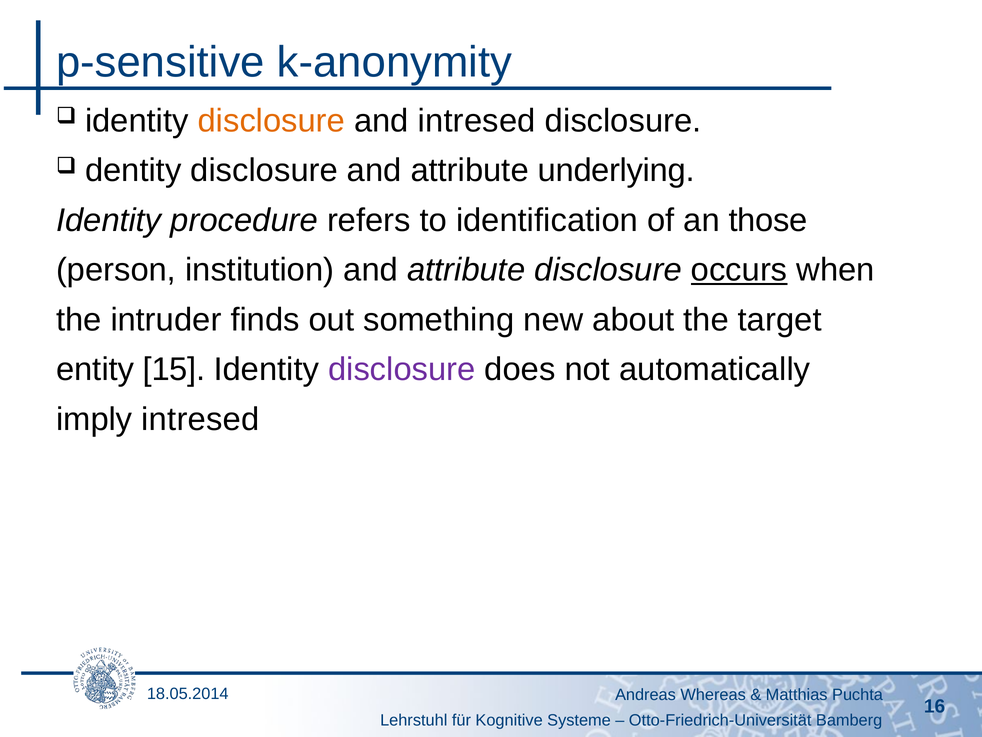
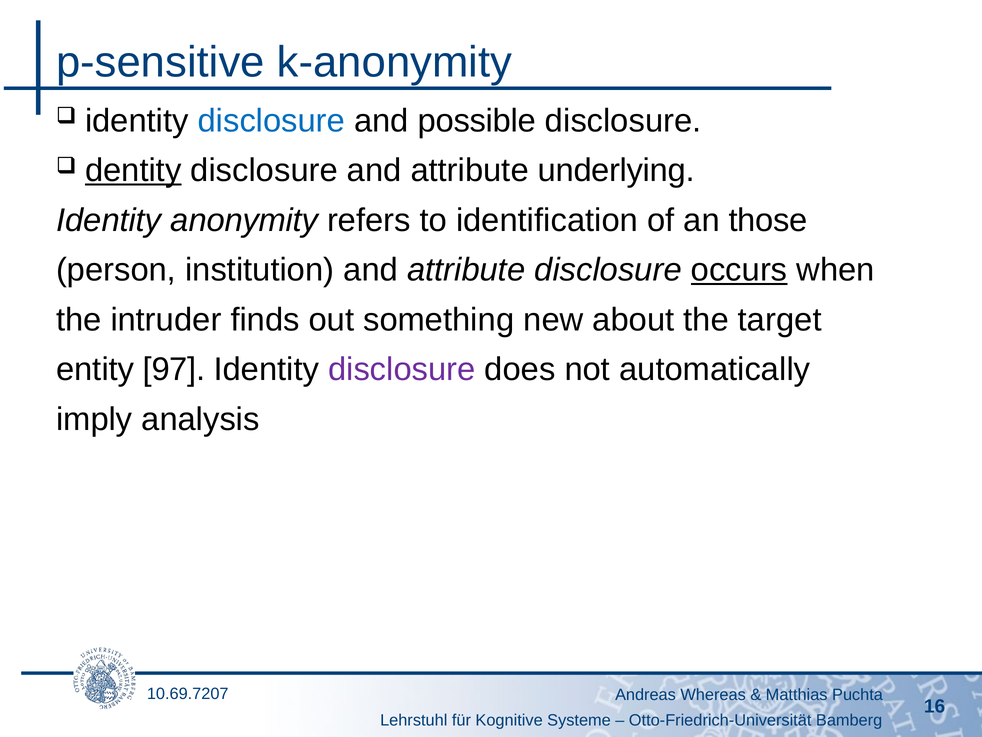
disclosure at (271, 121) colour: orange -> blue
and intresed: intresed -> possible
dentity underline: none -> present
procedure: procedure -> anonymity
15: 15 -> 97
imply intresed: intresed -> analysis
18.05.2014: 18.05.2014 -> 10.69.7207
